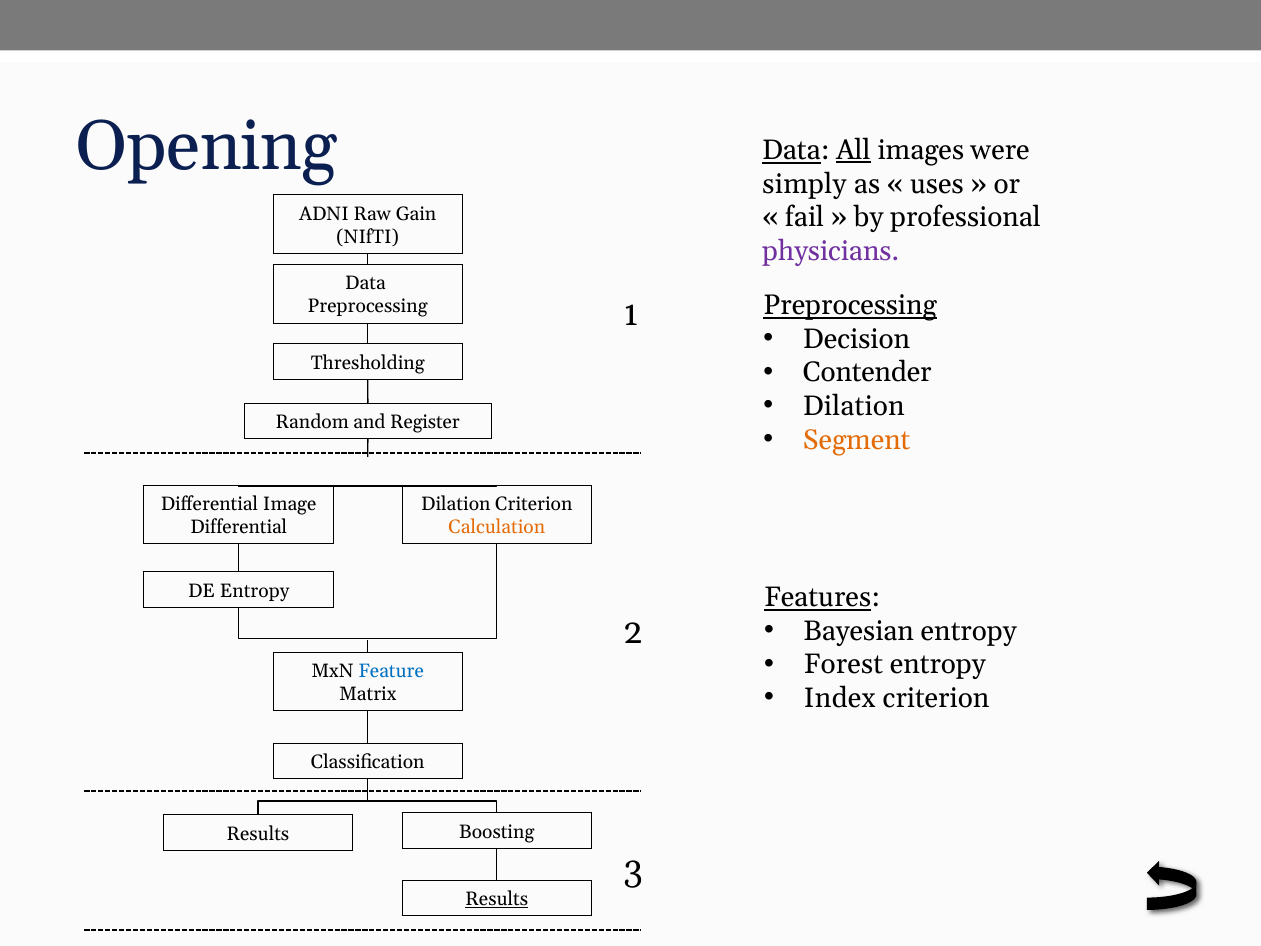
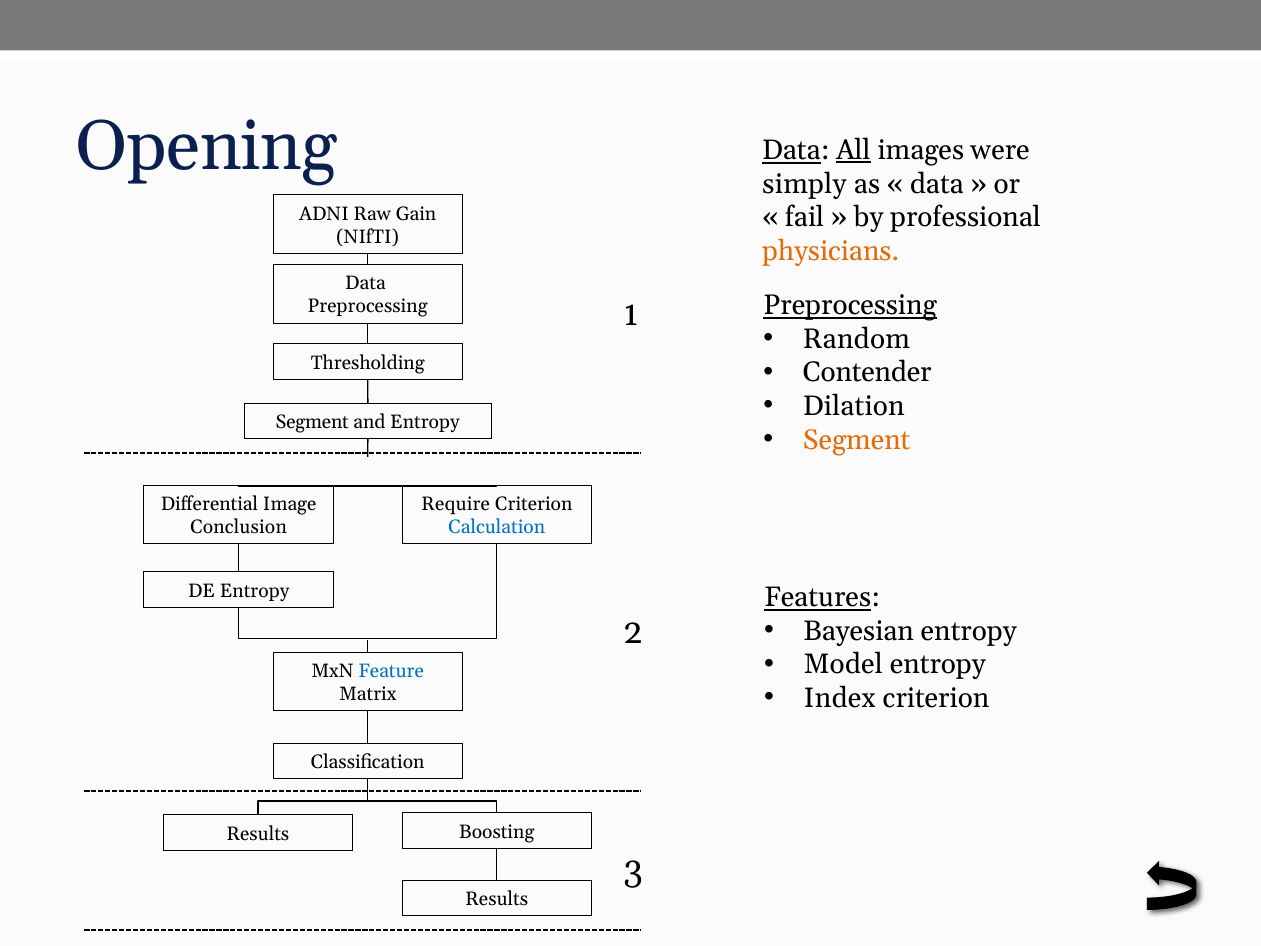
uses at (937, 184): uses -> data
physicians colour: purple -> orange
Decision: Decision -> Random
Random at (312, 422): Random -> Segment
and Register: Register -> Entropy
Dilation at (456, 504): Dilation -> Require
Differential at (239, 527): Differential -> Conclusion
Calculation colour: orange -> blue
Forest: Forest -> Model
Results at (497, 899) underline: present -> none
